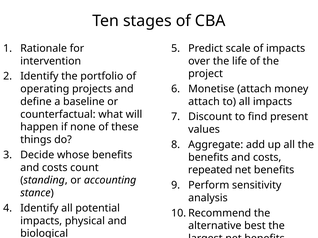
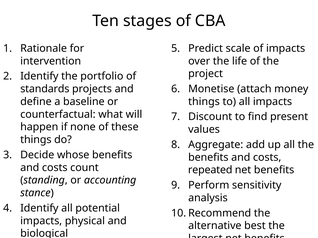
operating: operating -> standards
attach at (204, 102): attach -> things
